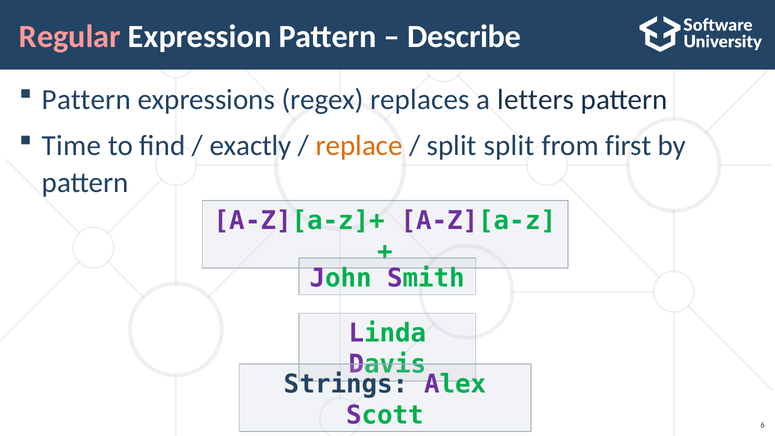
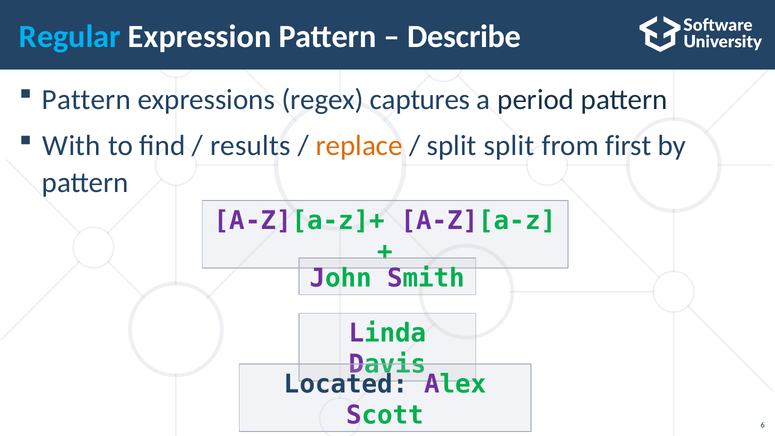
Regular colour: pink -> light blue
replaces: replaces -> captures
letters: letters -> period
Time: Time -> With
exactly: exactly -> results
Strings: Strings -> Located
